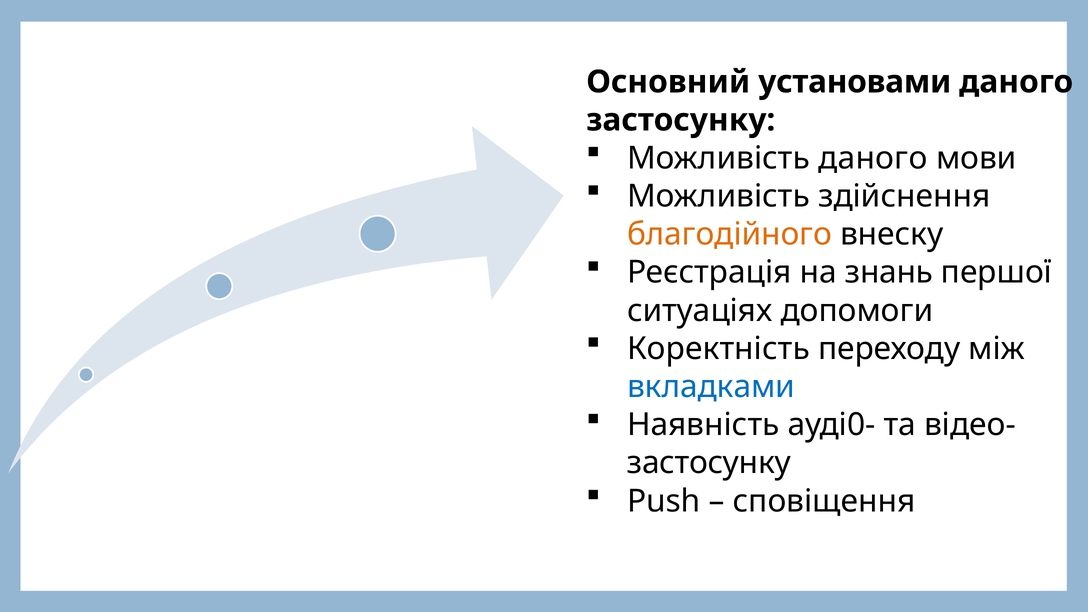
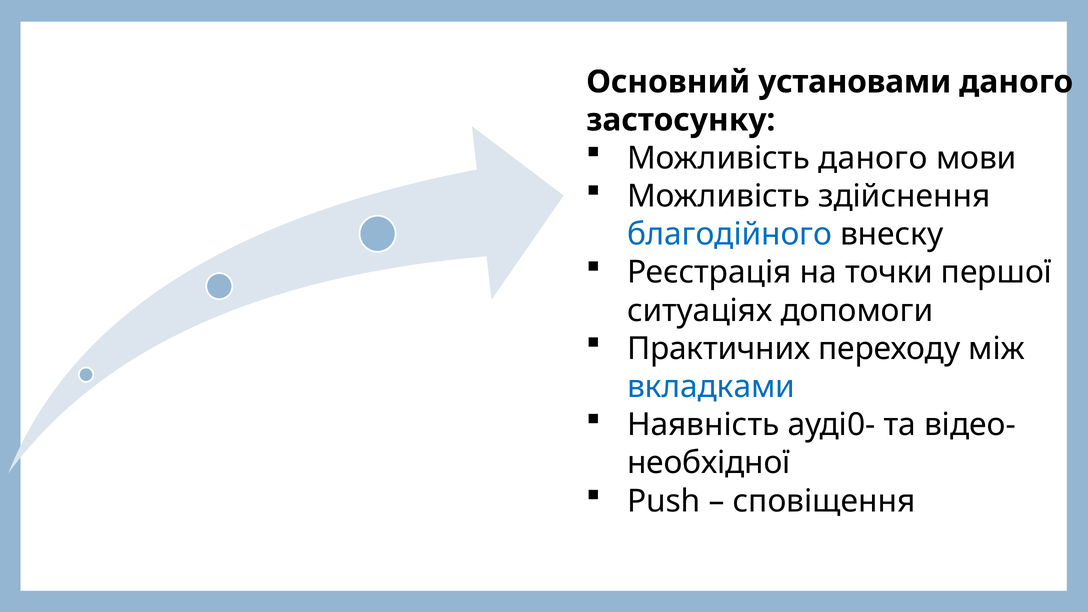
благодійного colour: orange -> blue
знань: знань -> точки
Коректність: Коректність -> Практичних
застосунку at (709, 463): застосунку -> необхідної
